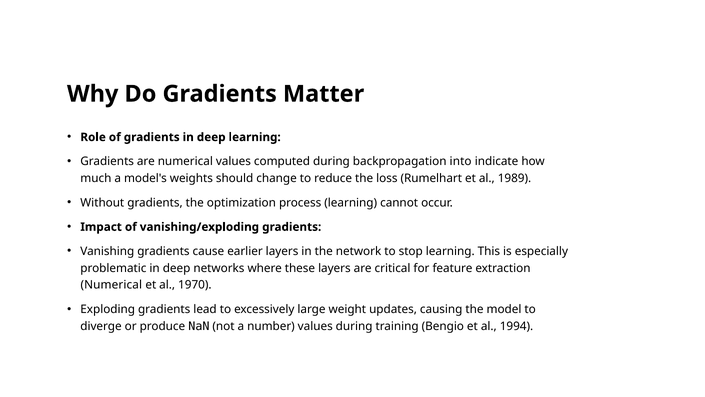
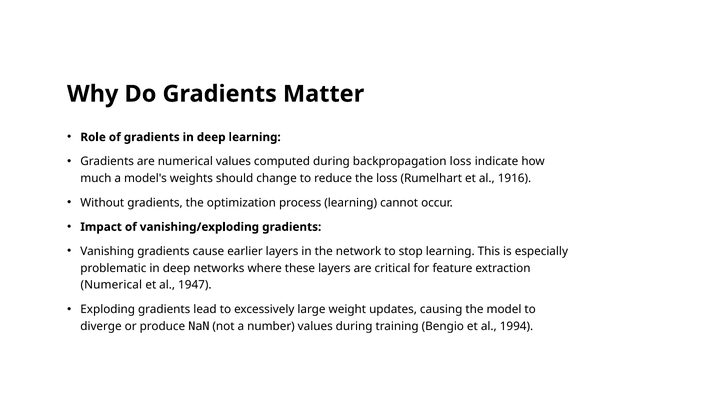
backpropagation into: into -> loss
1989: 1989 -> 1916
1970: 1970 -> 1947
